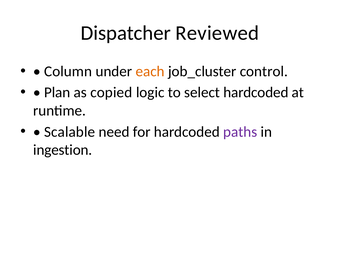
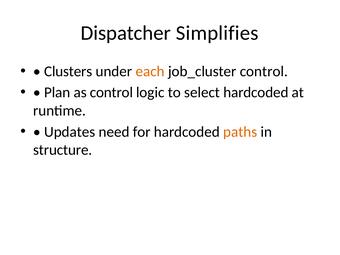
Reviewed: Reviewed -> Simplifies
Column: Column -> Clusters
as copied: copied -> control
Scalable: Scalable -> Updates
paths colour: purple -> orange
ingestion: ingestion -> structure
